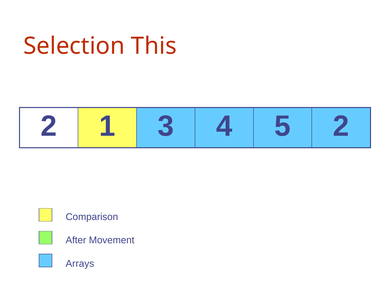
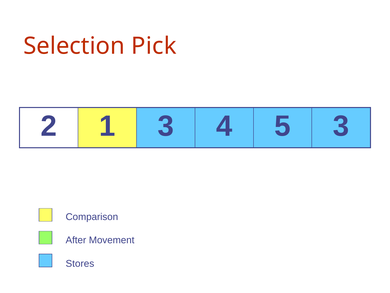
This: This -> Pick
5 2: 2 -> 3
Arrays: Arrays -> Stores
